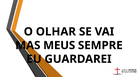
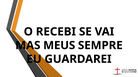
OLHAR: OLHAR -> RECEBI
